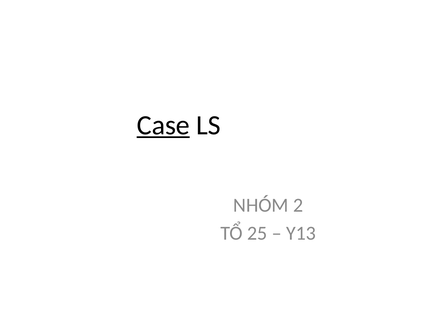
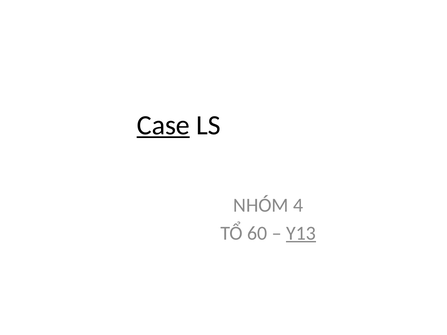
2: 2 -> 4
25: 25 -> 60
Y13 underline: none -> present
